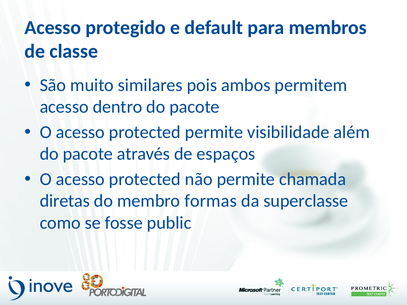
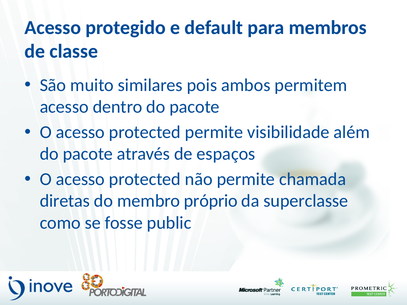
formas: formas -> próprio
